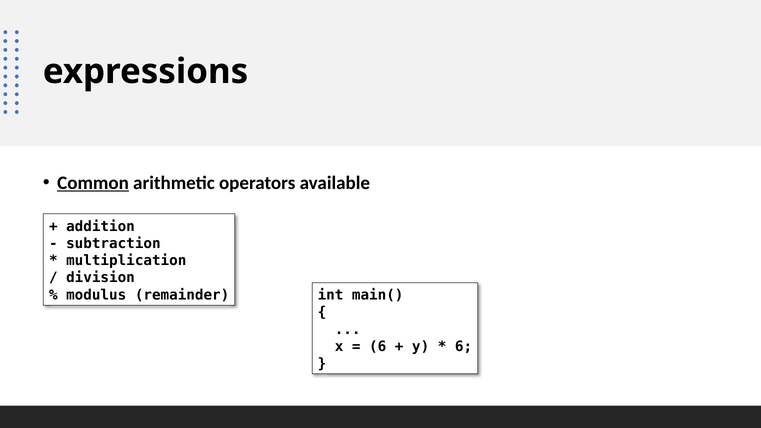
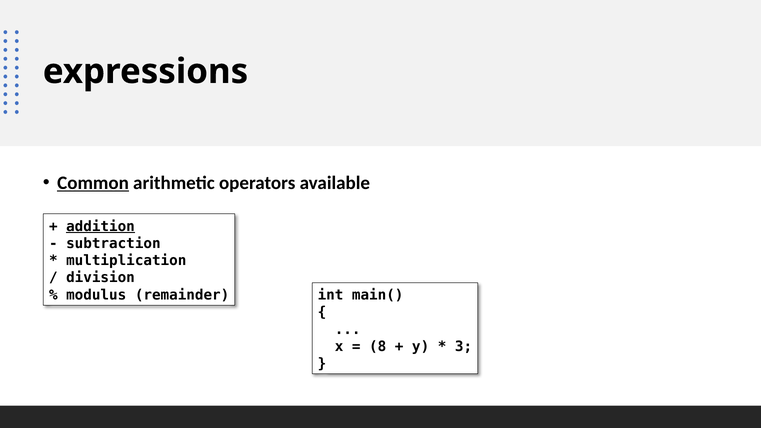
addition underline: none -> present
6 at (378, 347): 6 -> 8
6 at (464, 347): 6 -> 3
